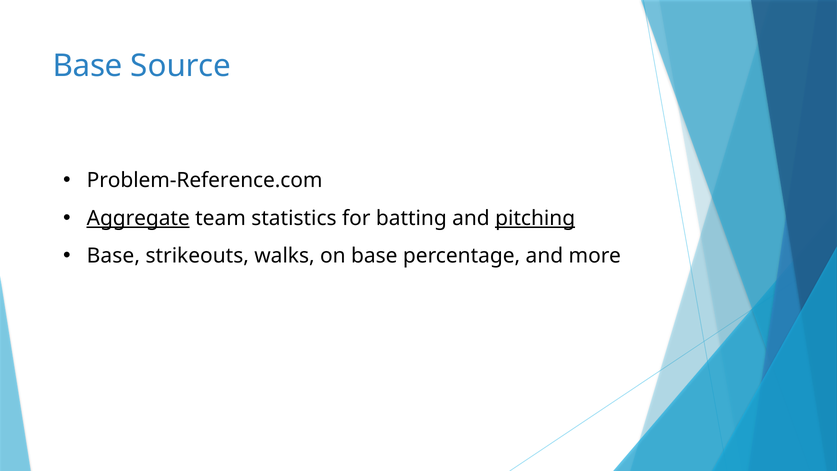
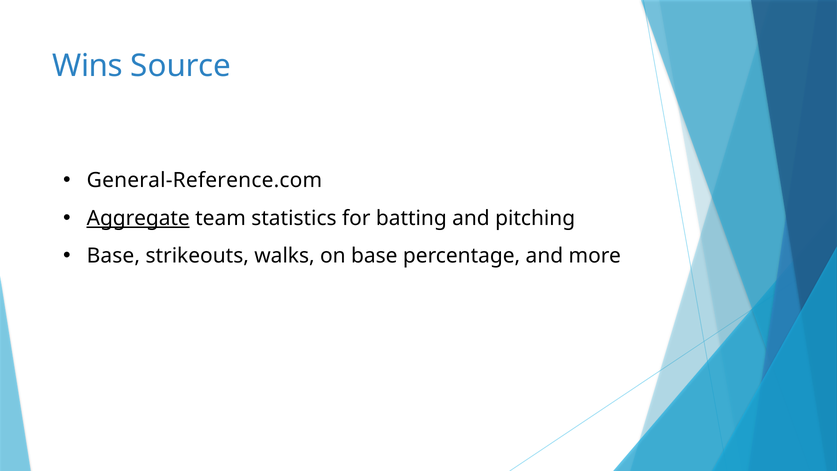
Base at (88, 66): Base -> Wins
Problem-Reference.com: Problem-Reference.com -> General-Reference.com
pitching underline: present -> none
